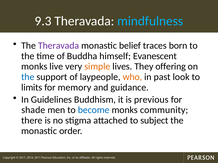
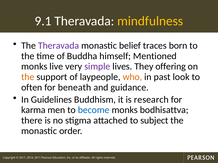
9.3: 9.3 -> 9.1
mindfulness colour: light blue -> yellow
Evanescent: Evanescent -> Mentioned
simple colour: orange -> purple
the at (28, 77) colour: blue -> orange
limits: limits -> often
memory: memory -> beneath
previous: previous -> research
shade: shade -> karma
community: community -> bodhisattva
